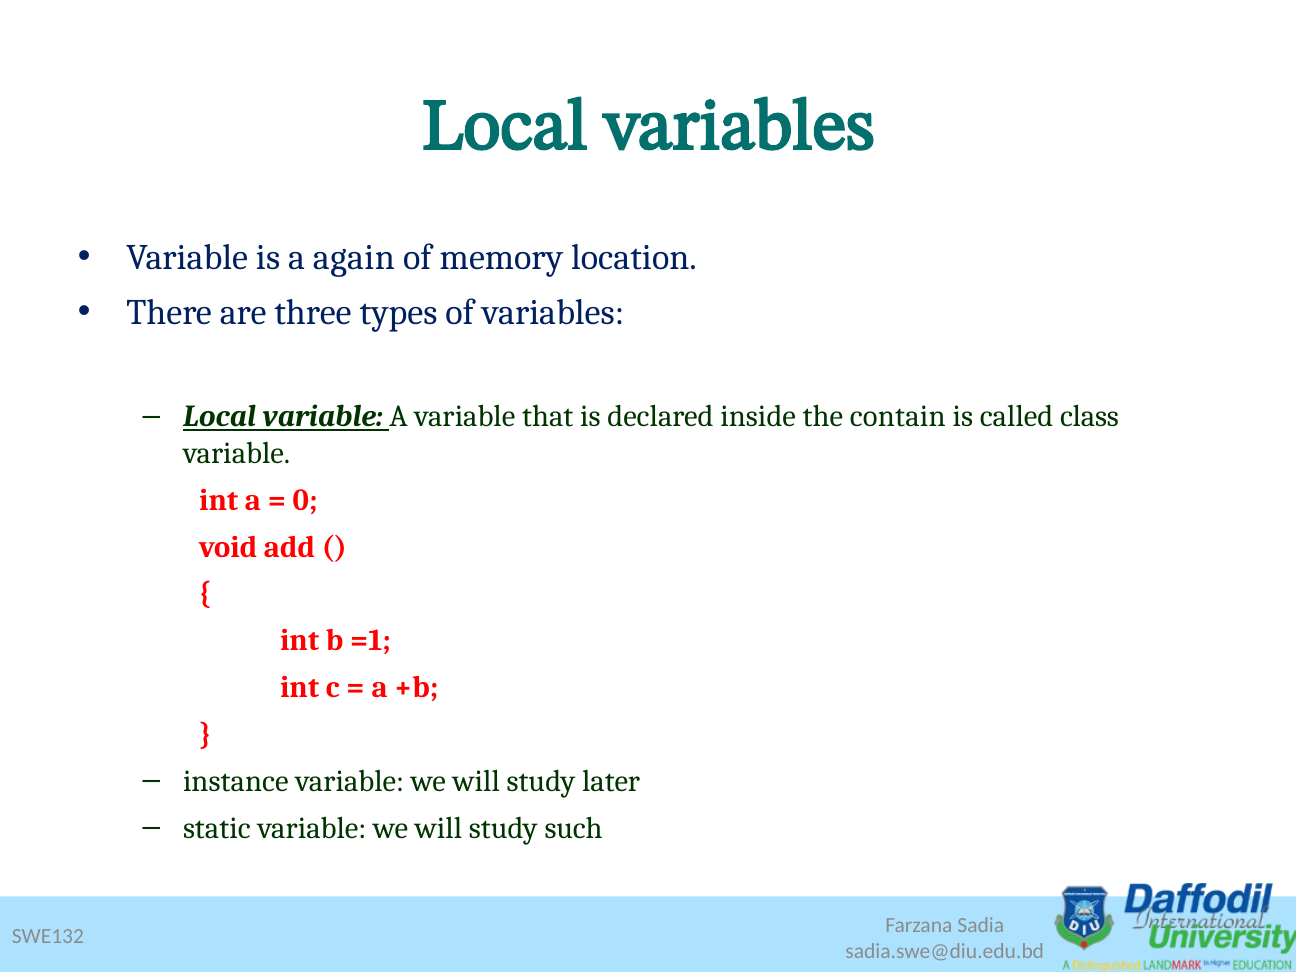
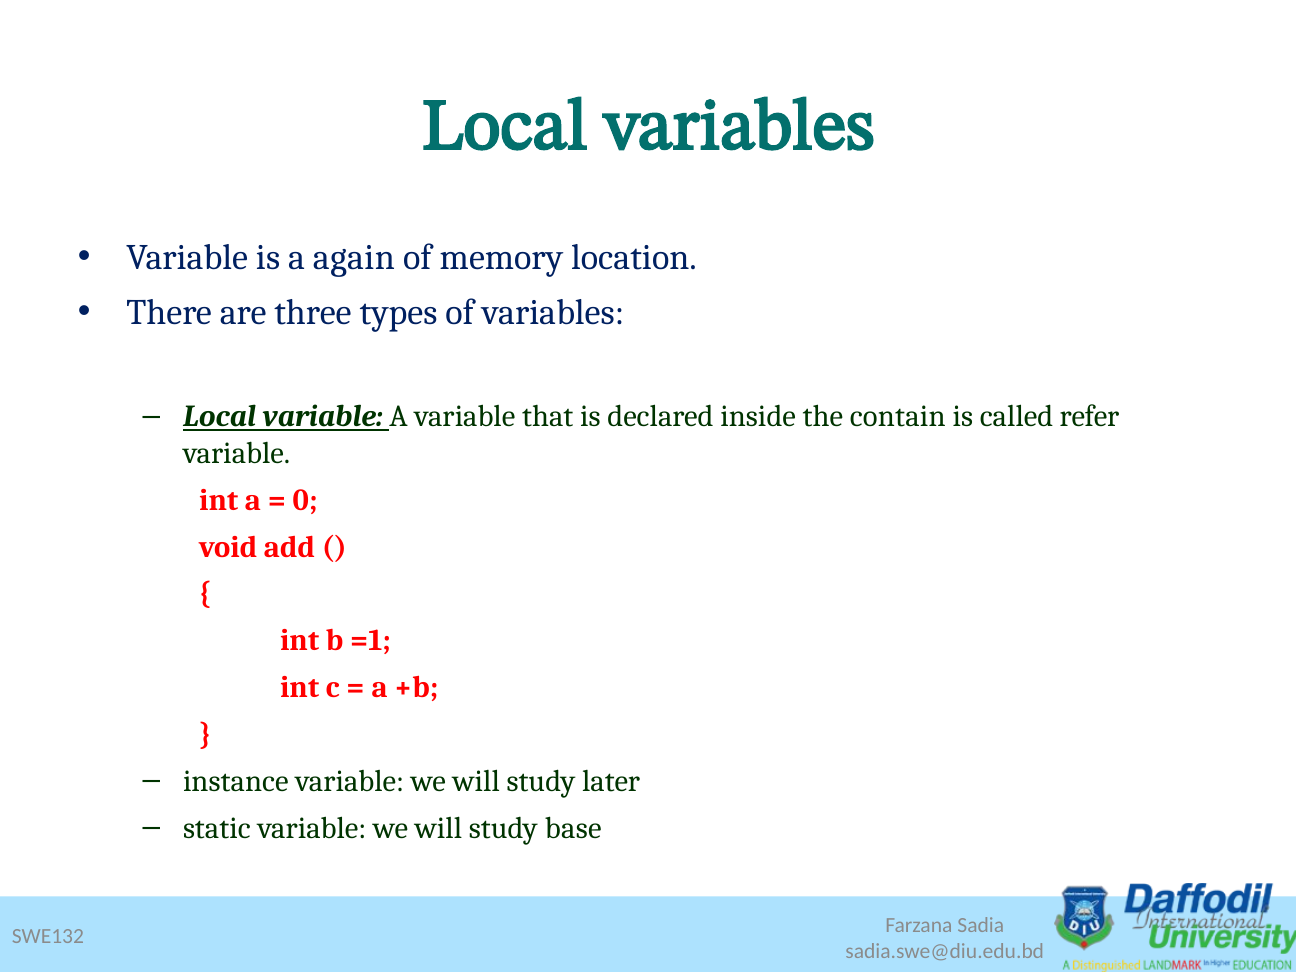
class: class -> refer
such: such -> base
